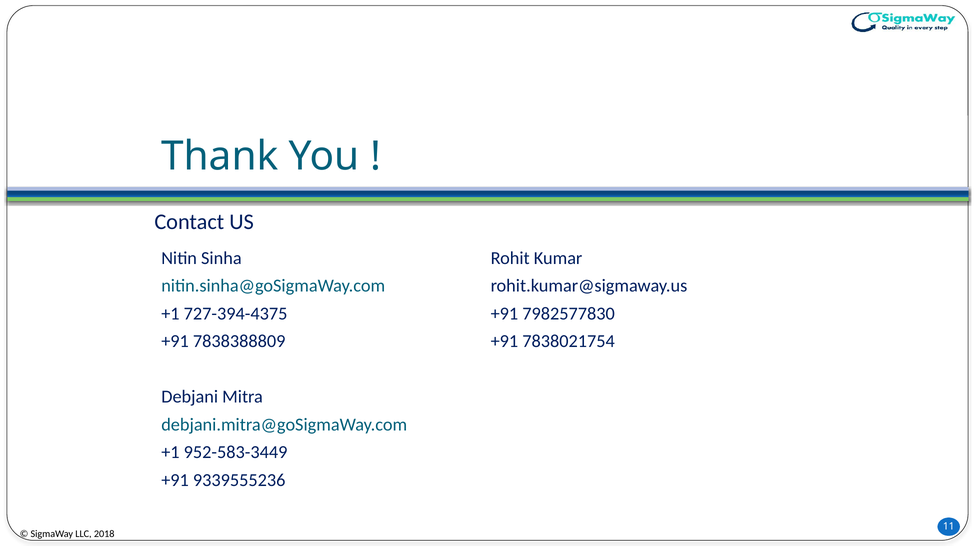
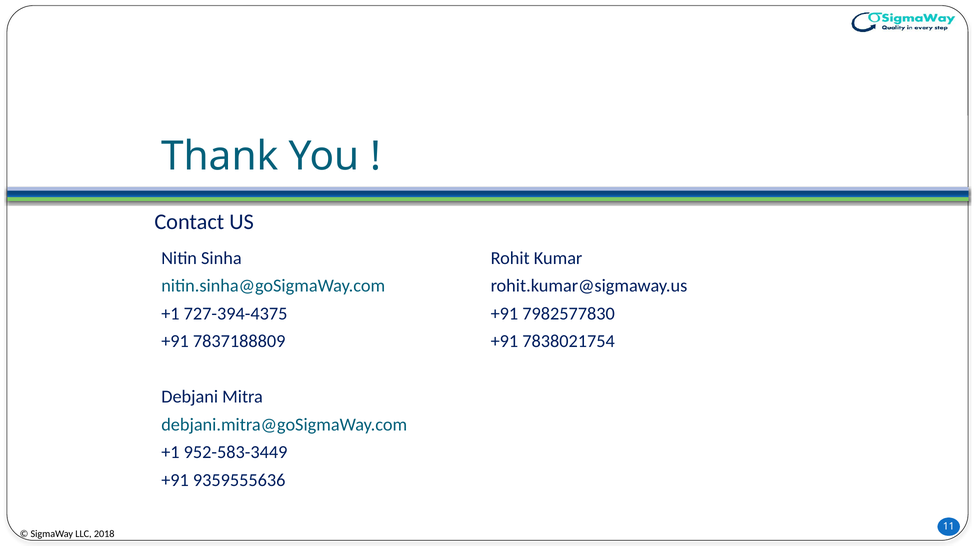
7838388809: 7838388809 -> 7837188809
9339555236: 9339555236 -> 9359555636
